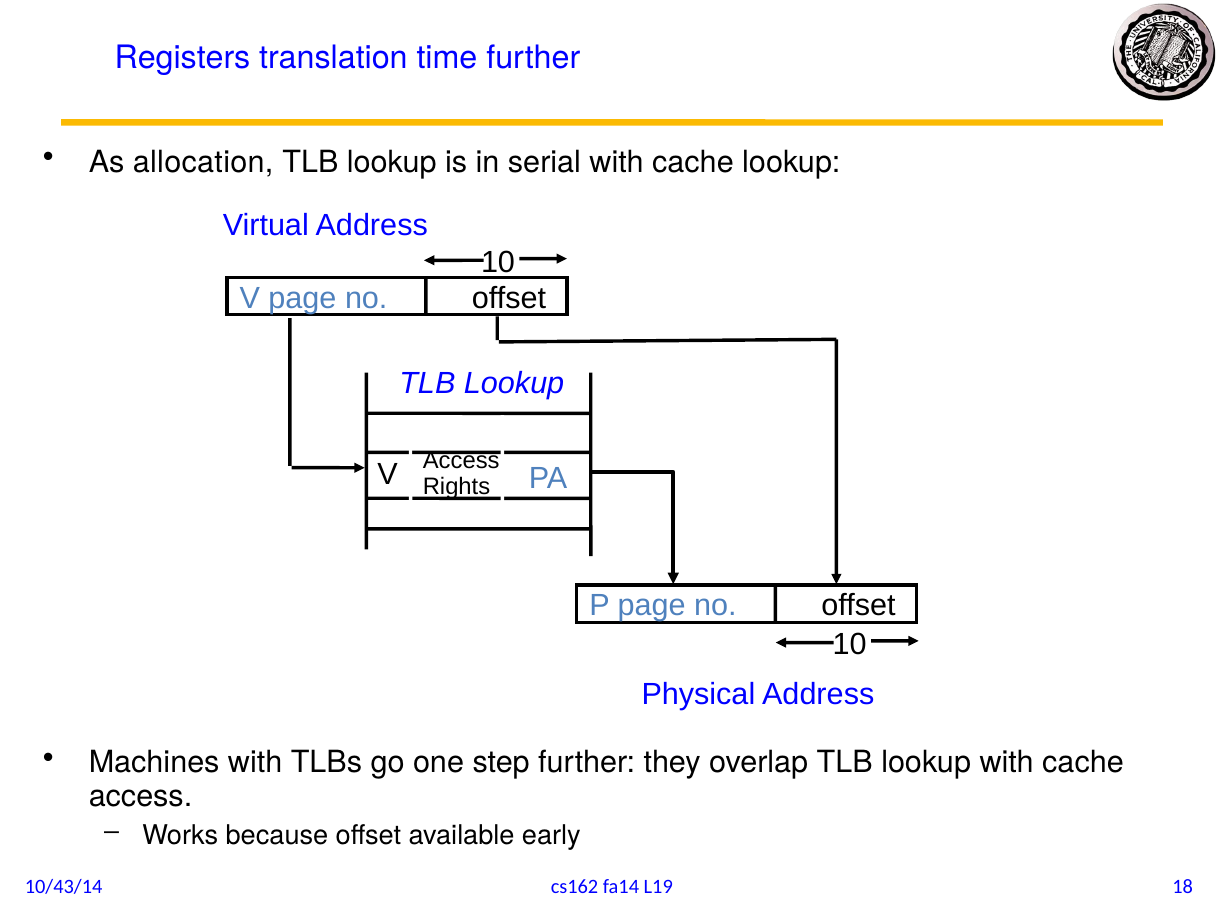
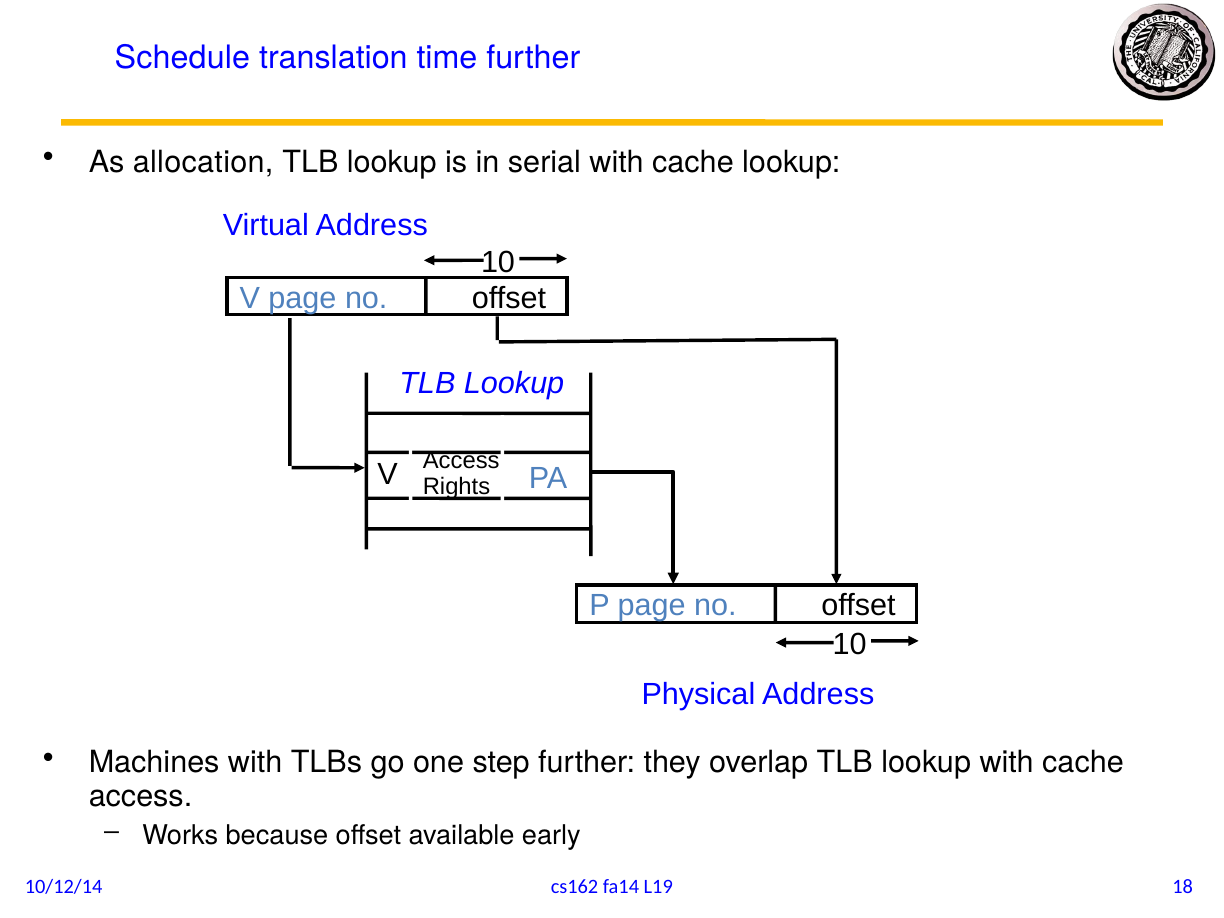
Registers: Registers -> Schedule
10/43/14: 10/43/14 -> 10/12/14
